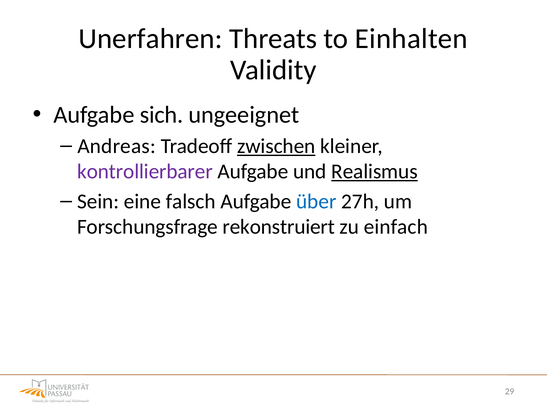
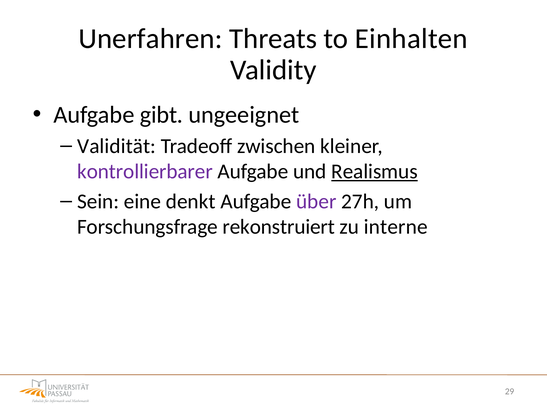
sich: sich -> gibt
Andreas: Andreas -> Validität
zwischen underline: present -> none
falsch: falsch -> denkt
über colour: blue -> purple
einfach: einfach -> interne
